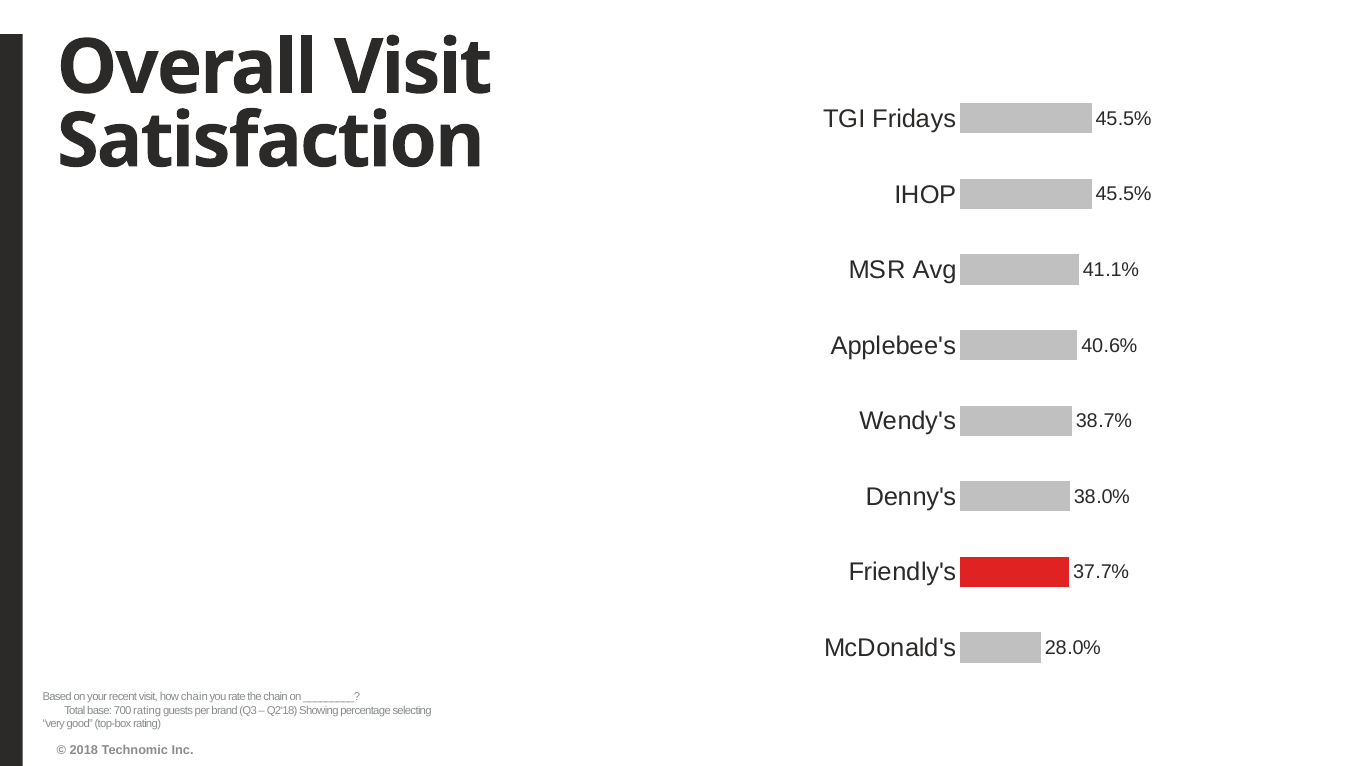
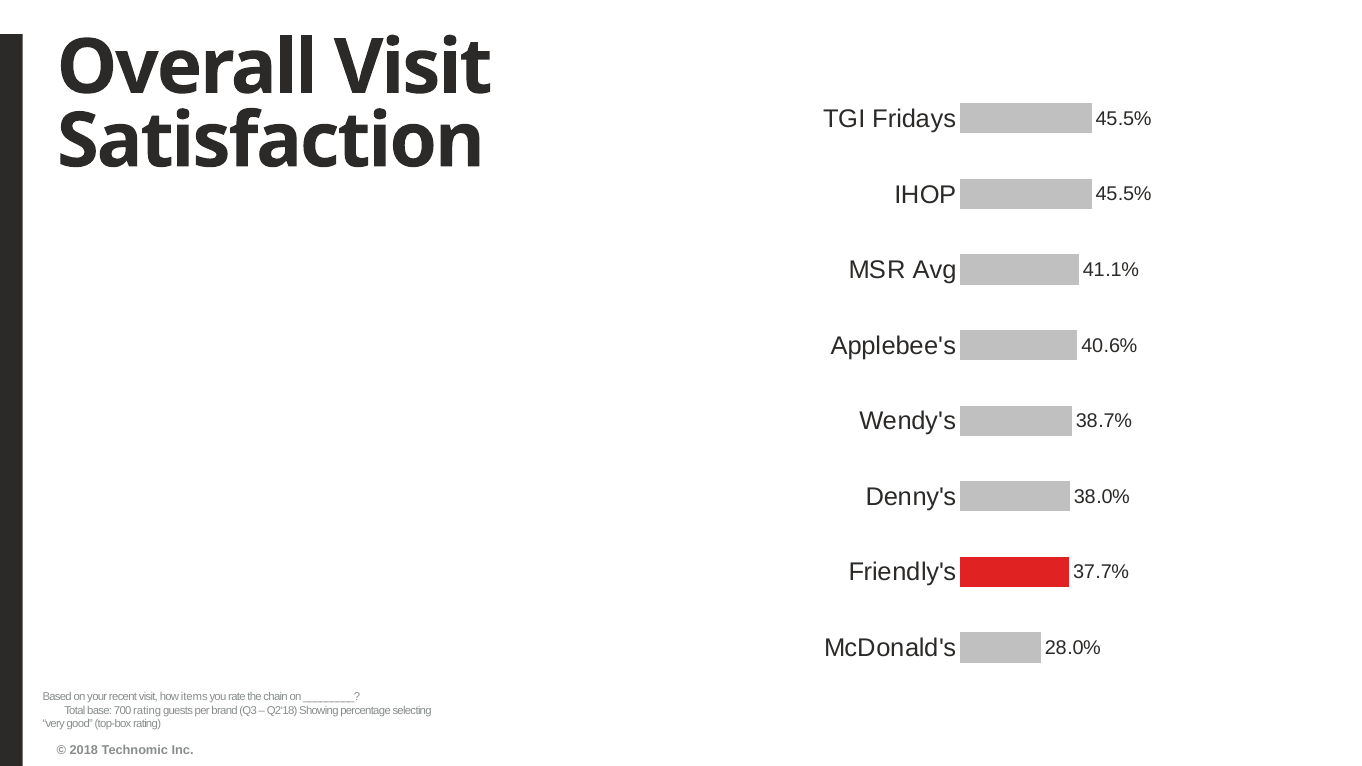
how chain: chain -> items
